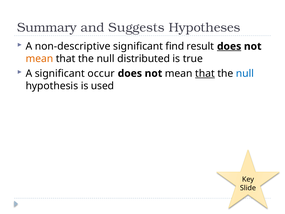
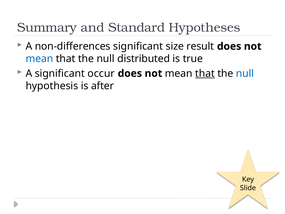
Suggests: Suggests -> Standard
non-descriptive: non-descriptive -> non-differences
find: find -> size
does at (229, 46) underline: present -> none
mean at (39, 59) colour: orange -> blue
used: used -> after
